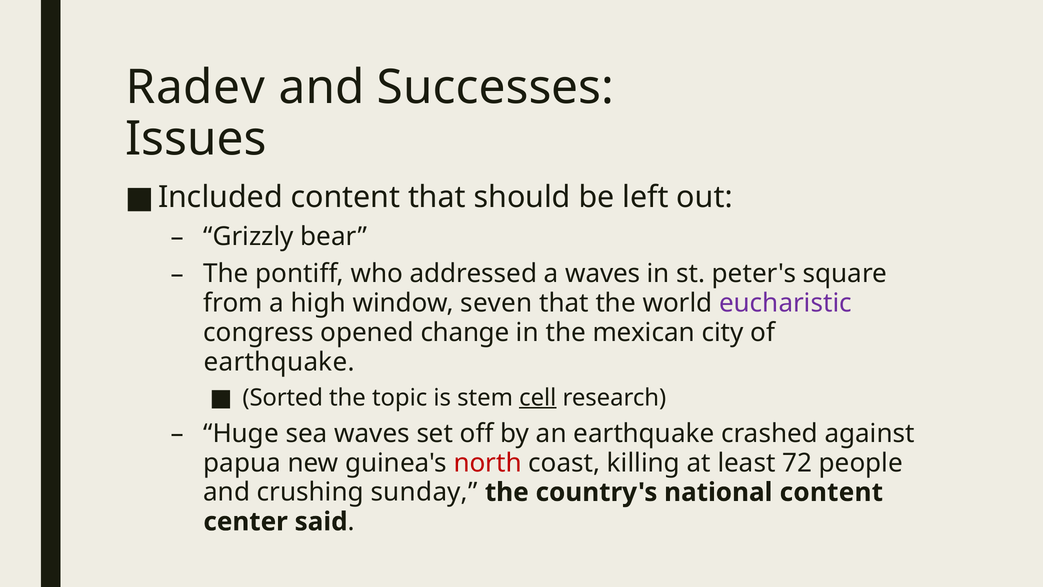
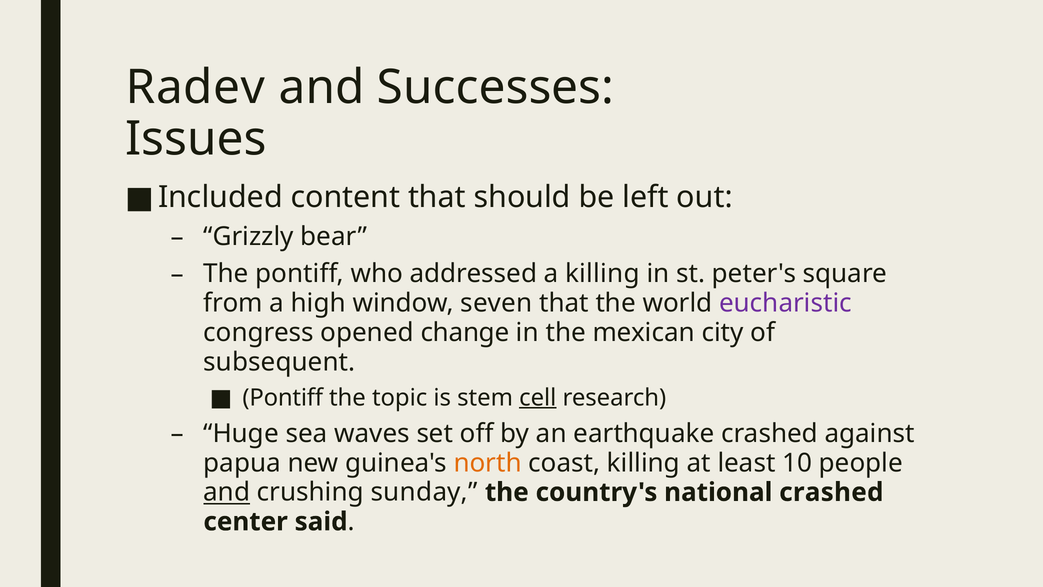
a waves: waves -> killing
earthquake at (279, 362): earthquake -> subsequent
Sorted at (283, 397): Sorted -> Pontiff
north colour: red -> orange
72: 72 -> 10
and at (227, 492) underline: none -> present
national content: content -> crashed
